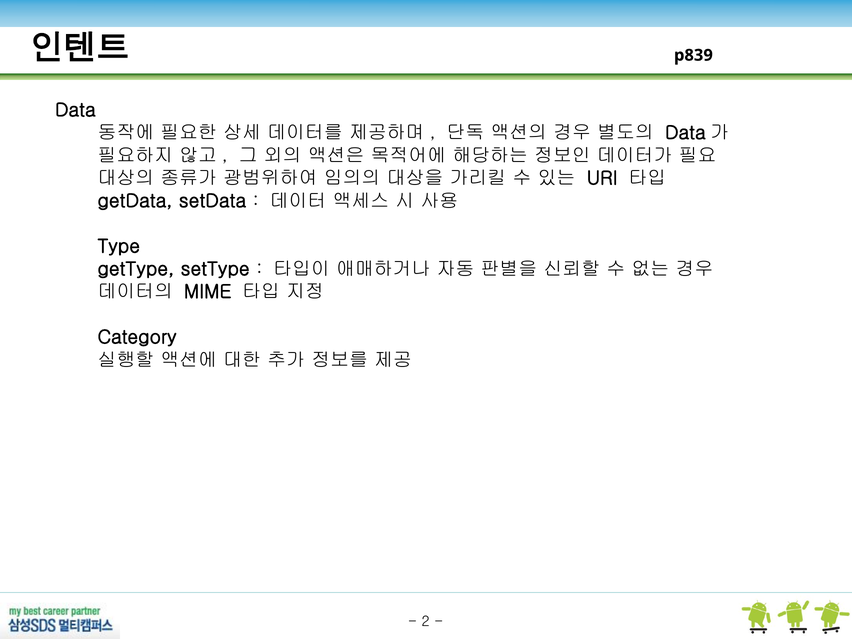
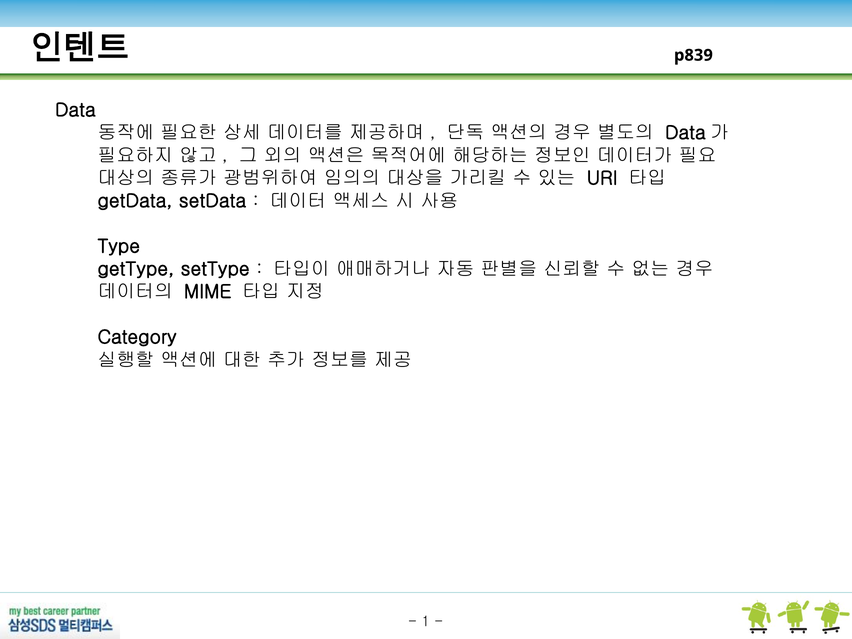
2: 2 -> 1
